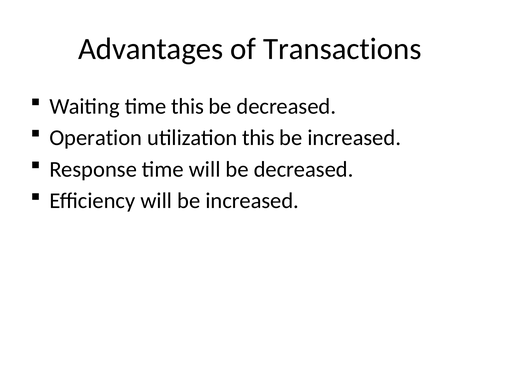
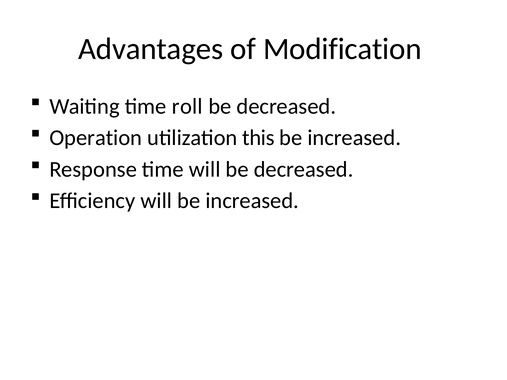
Transactions: Transactions -> Modification
time this: this -> roll
